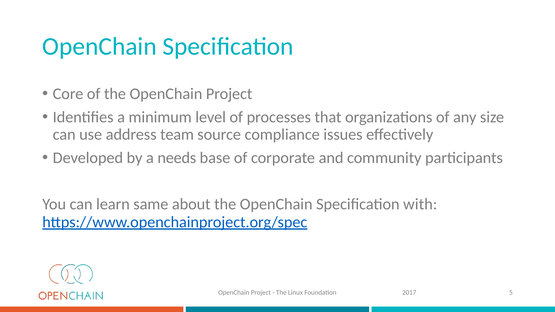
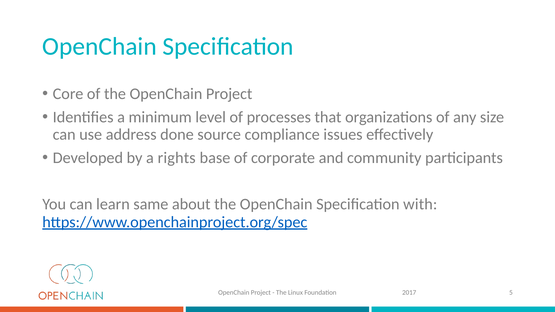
team: team -> done
needs: needs -> rights
